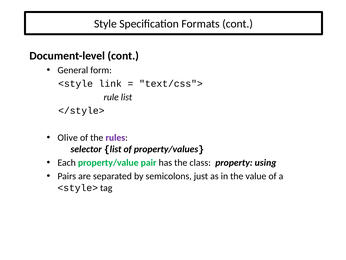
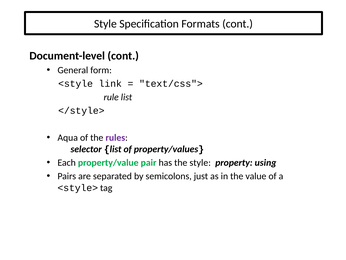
Olive: Olive -> Aqua
the class: class -> style
